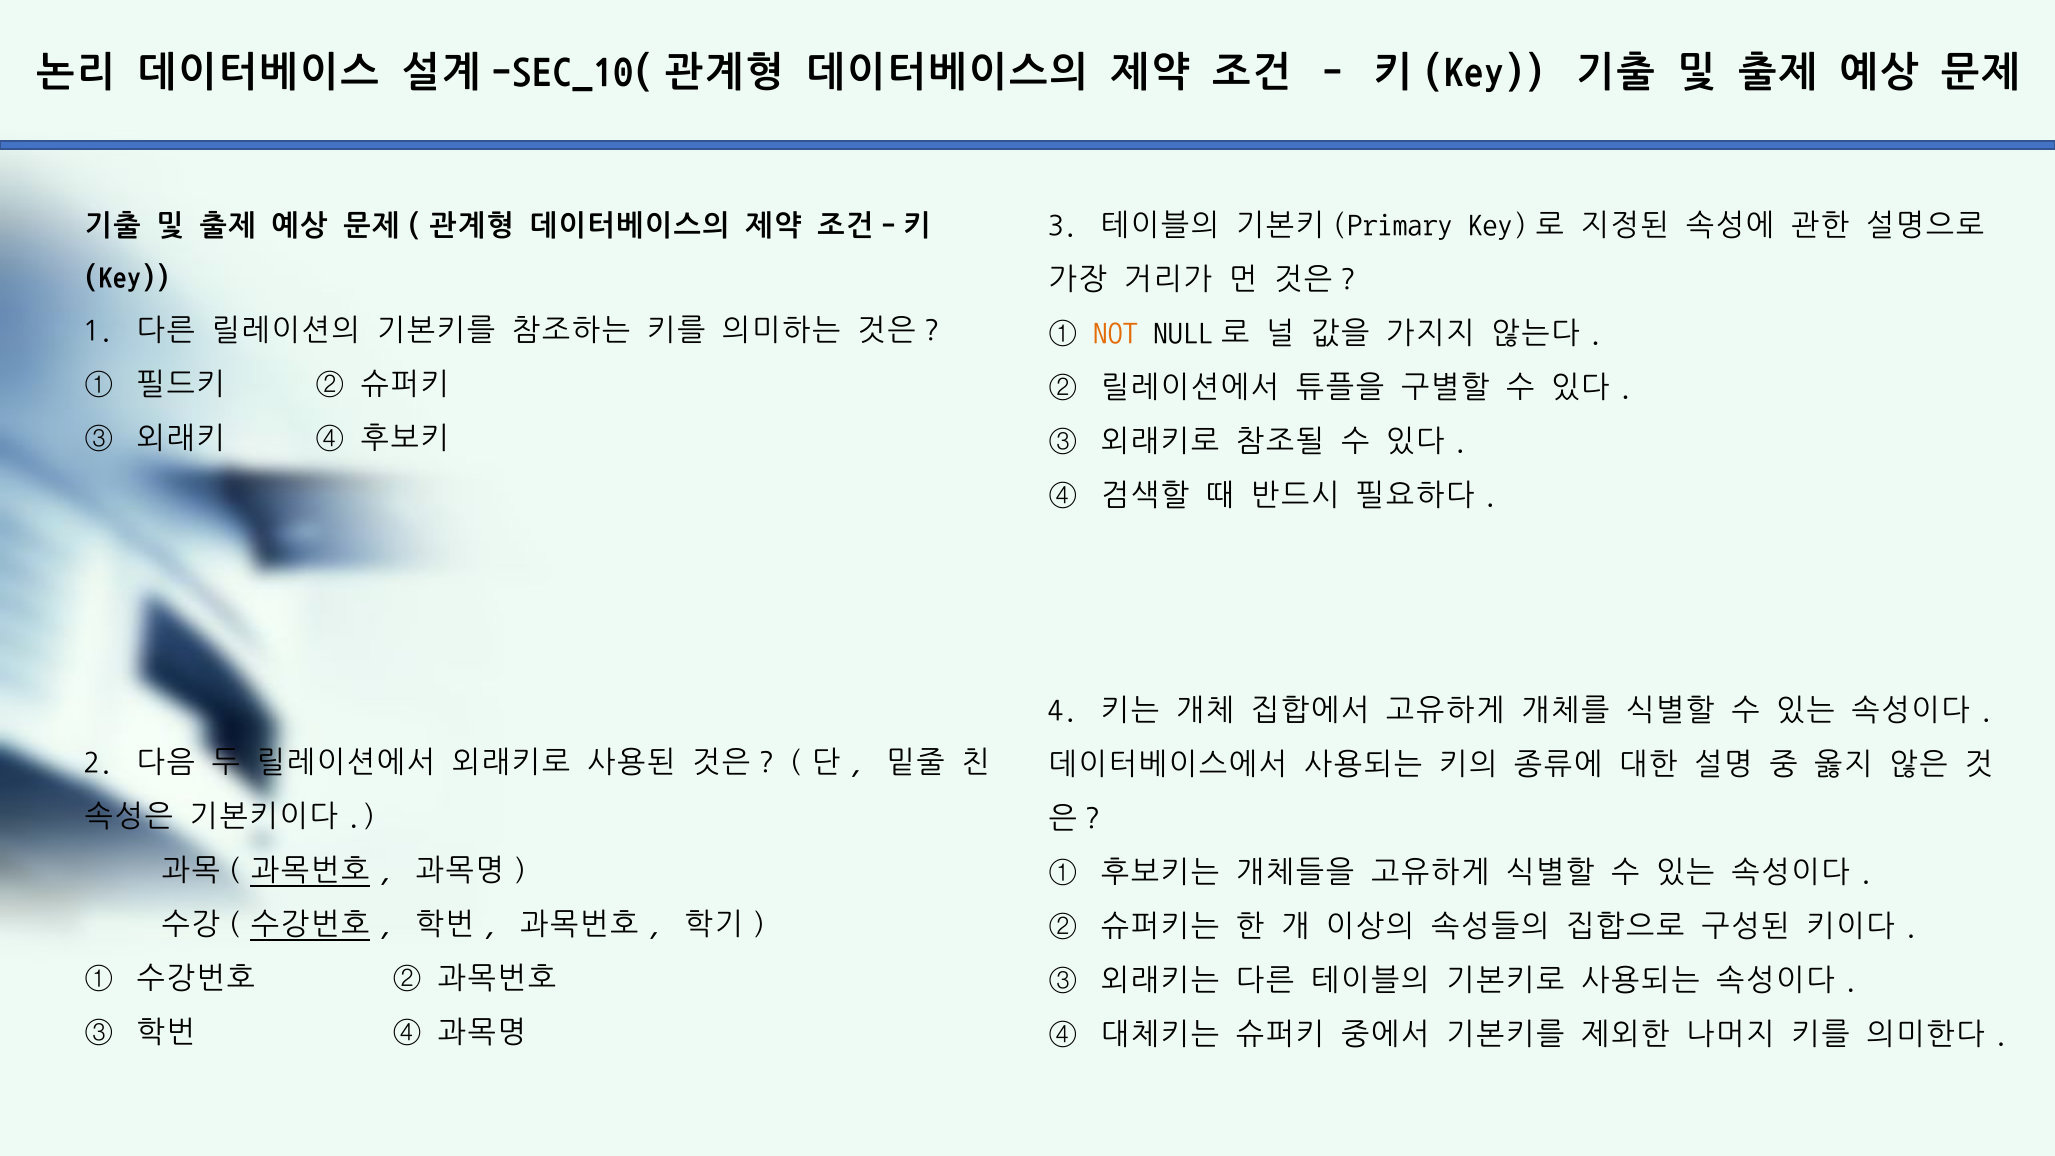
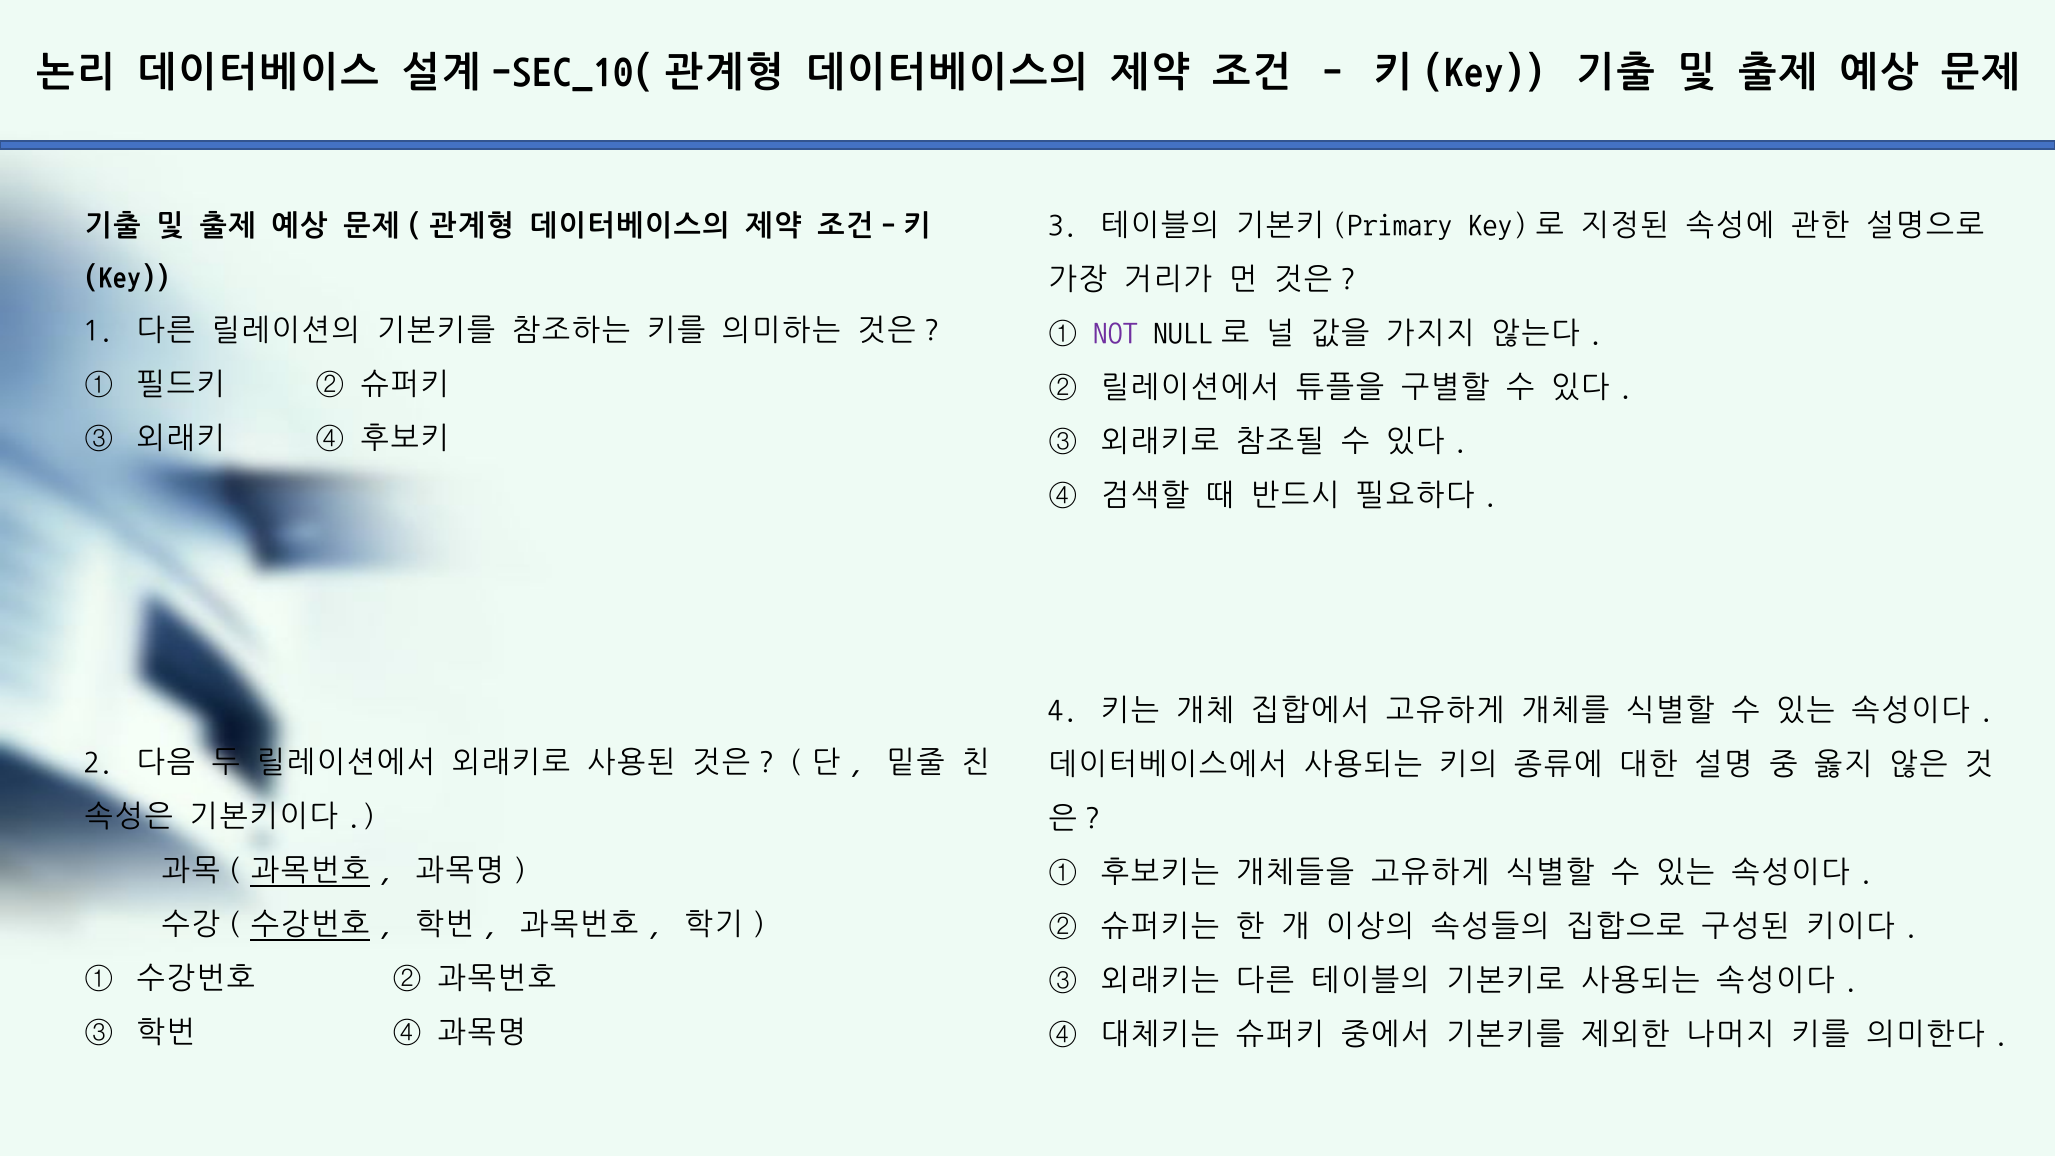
NOT colour: orange -> purple
